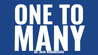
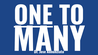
ONE underline: none -> present
